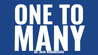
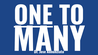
ONE underline: none -> present
